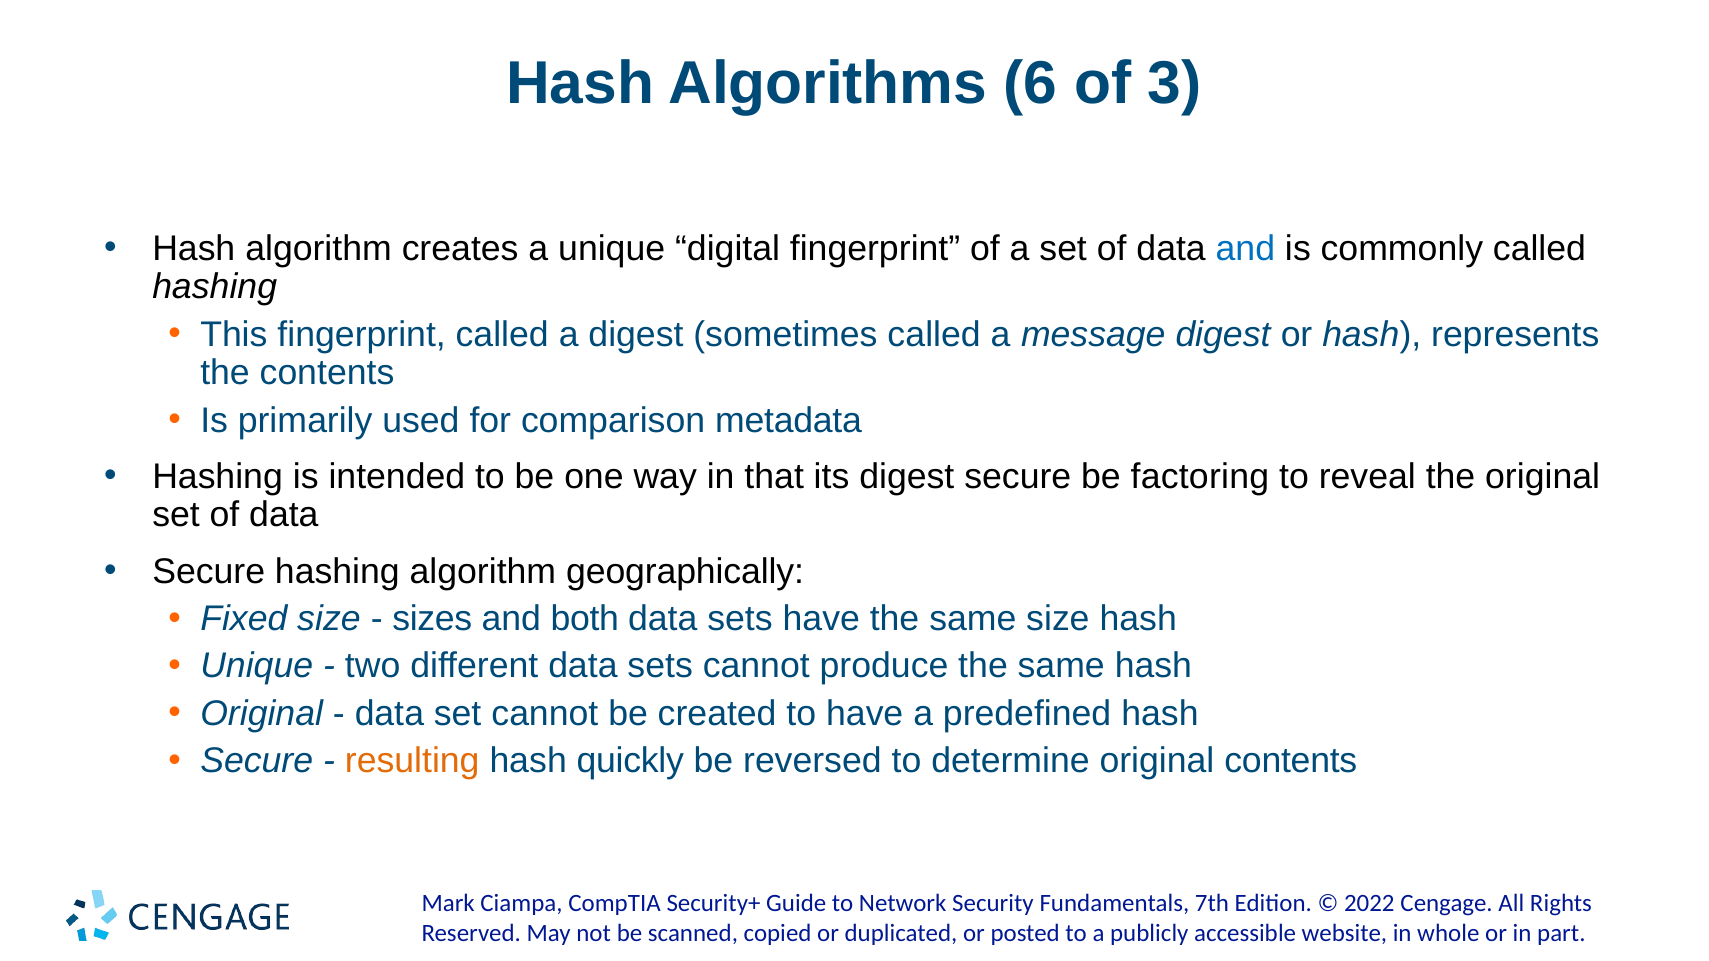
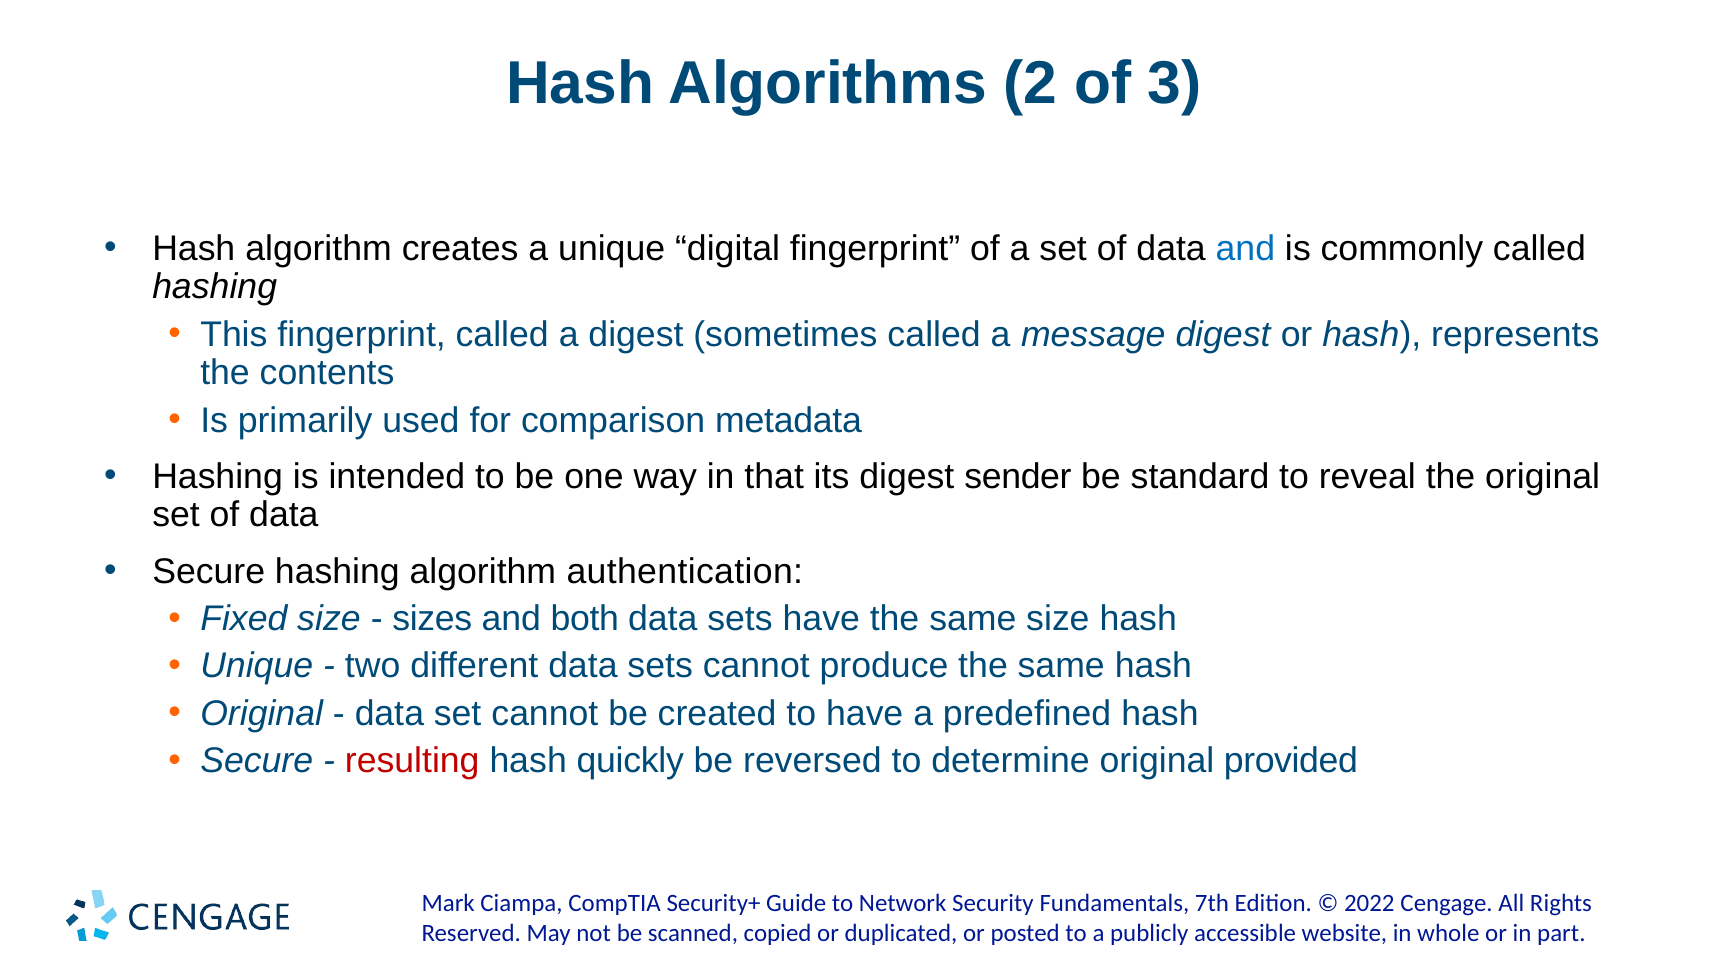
6: 6 -> 2
digest secure: secure -> sender
factoring: factoring -> standard
geographically: geographically -> authentication
resulting colour: orange -> red
original contents: contents -> provided
